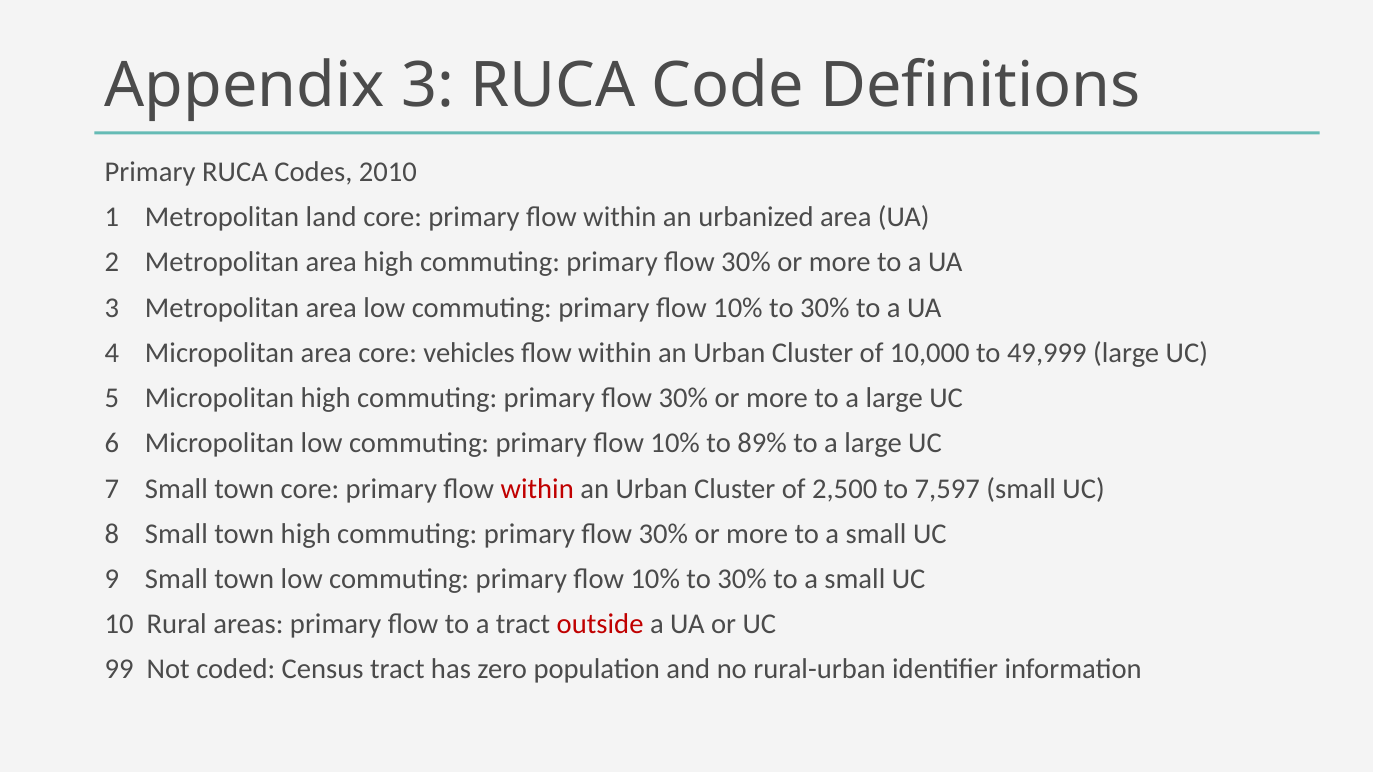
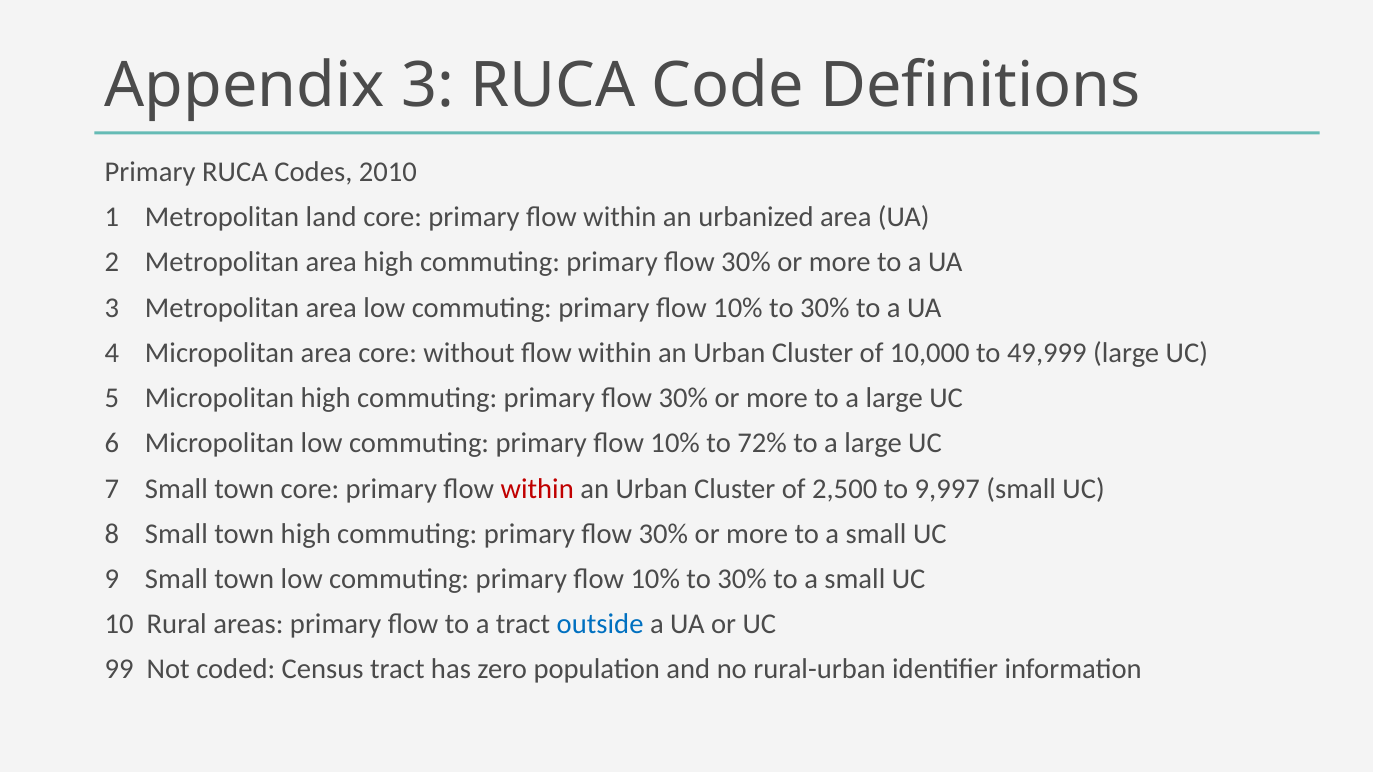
vehicles: vehicles -> without
89%: 89% -> 72%
7,597: 7,597 -> 9,997
outside colour: red -> blue
